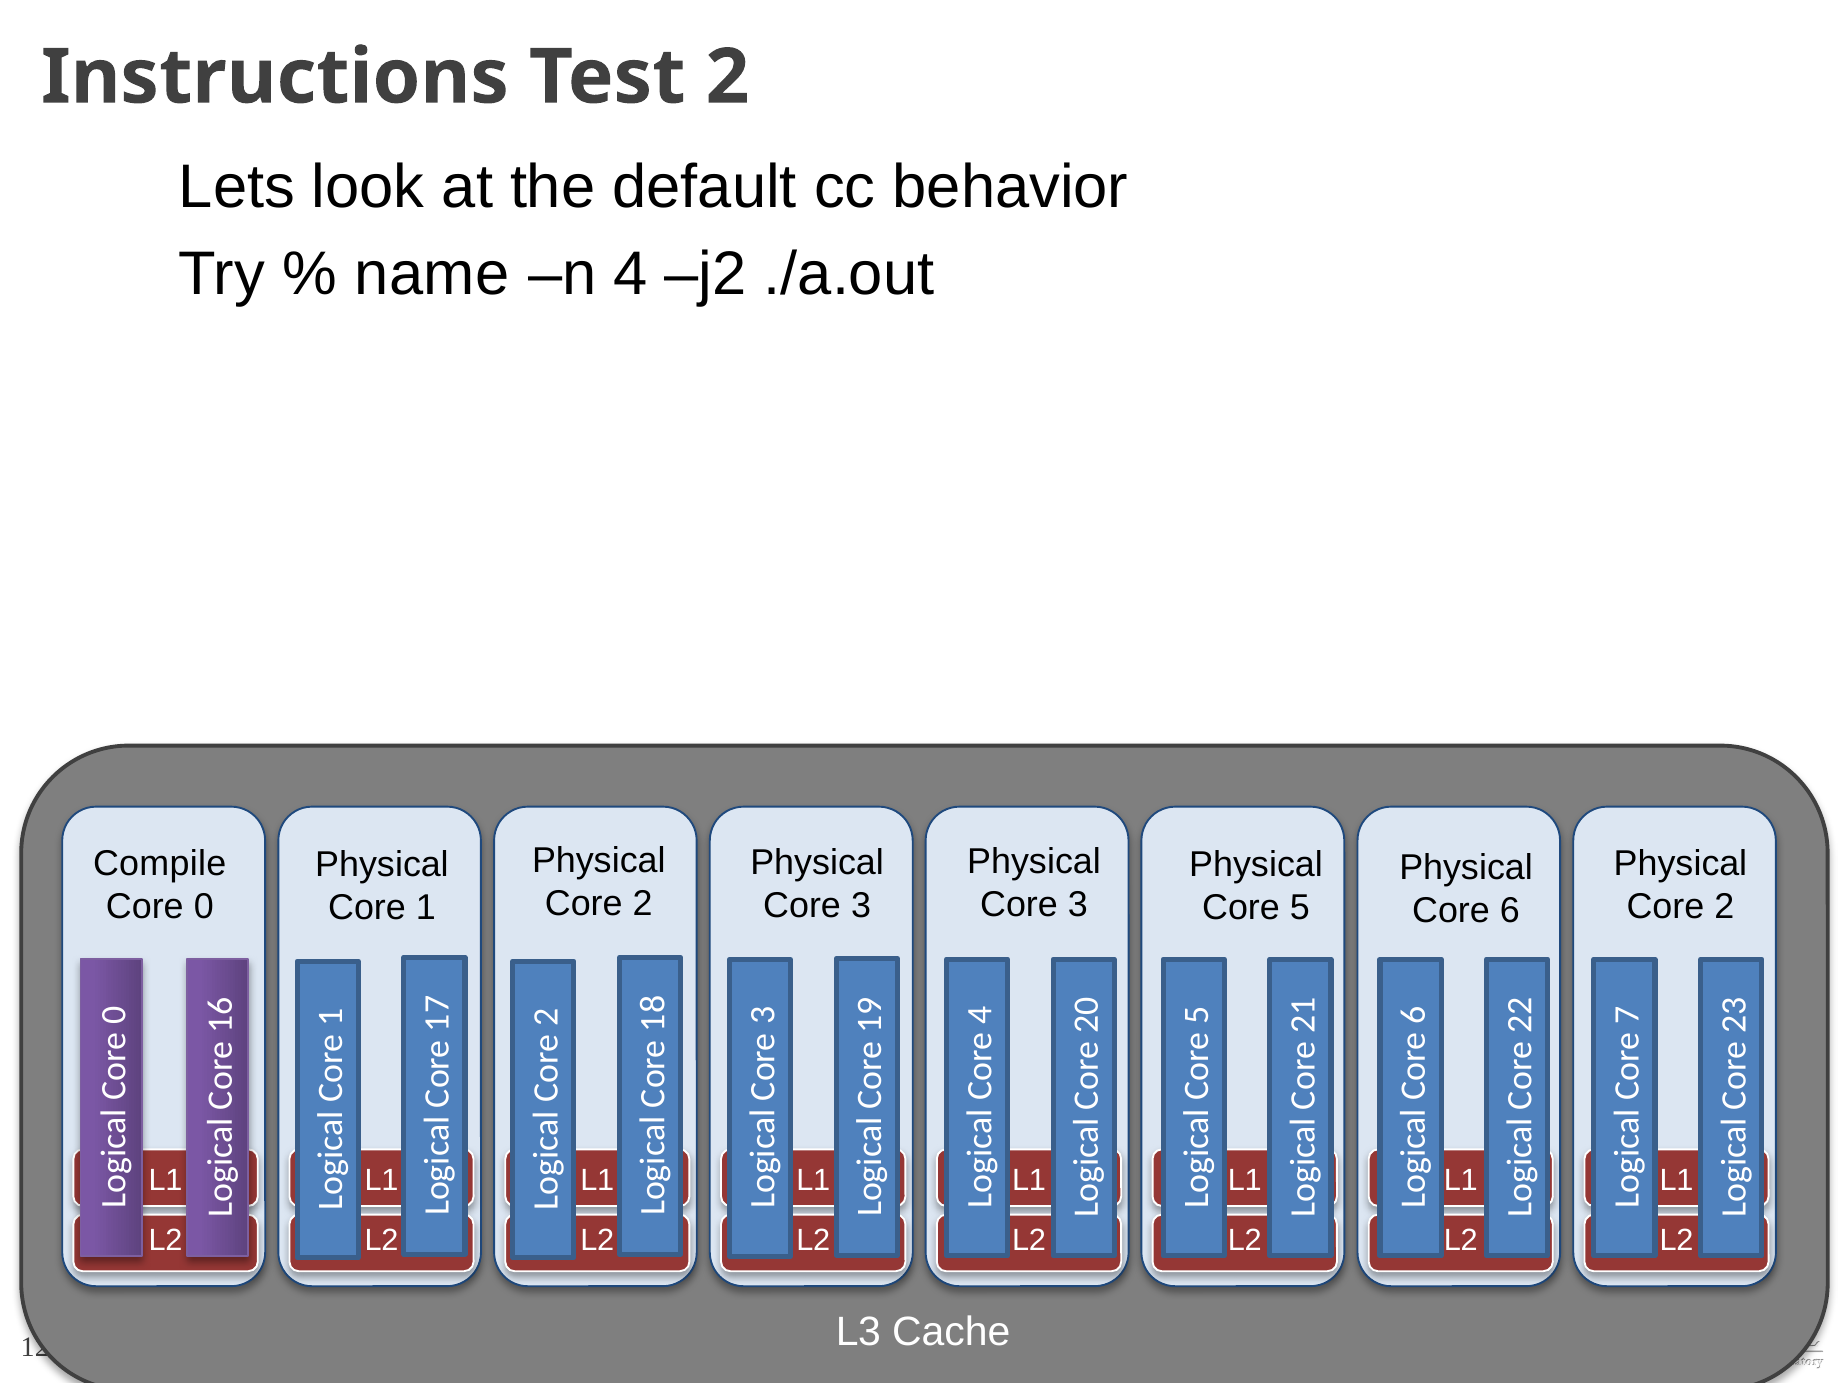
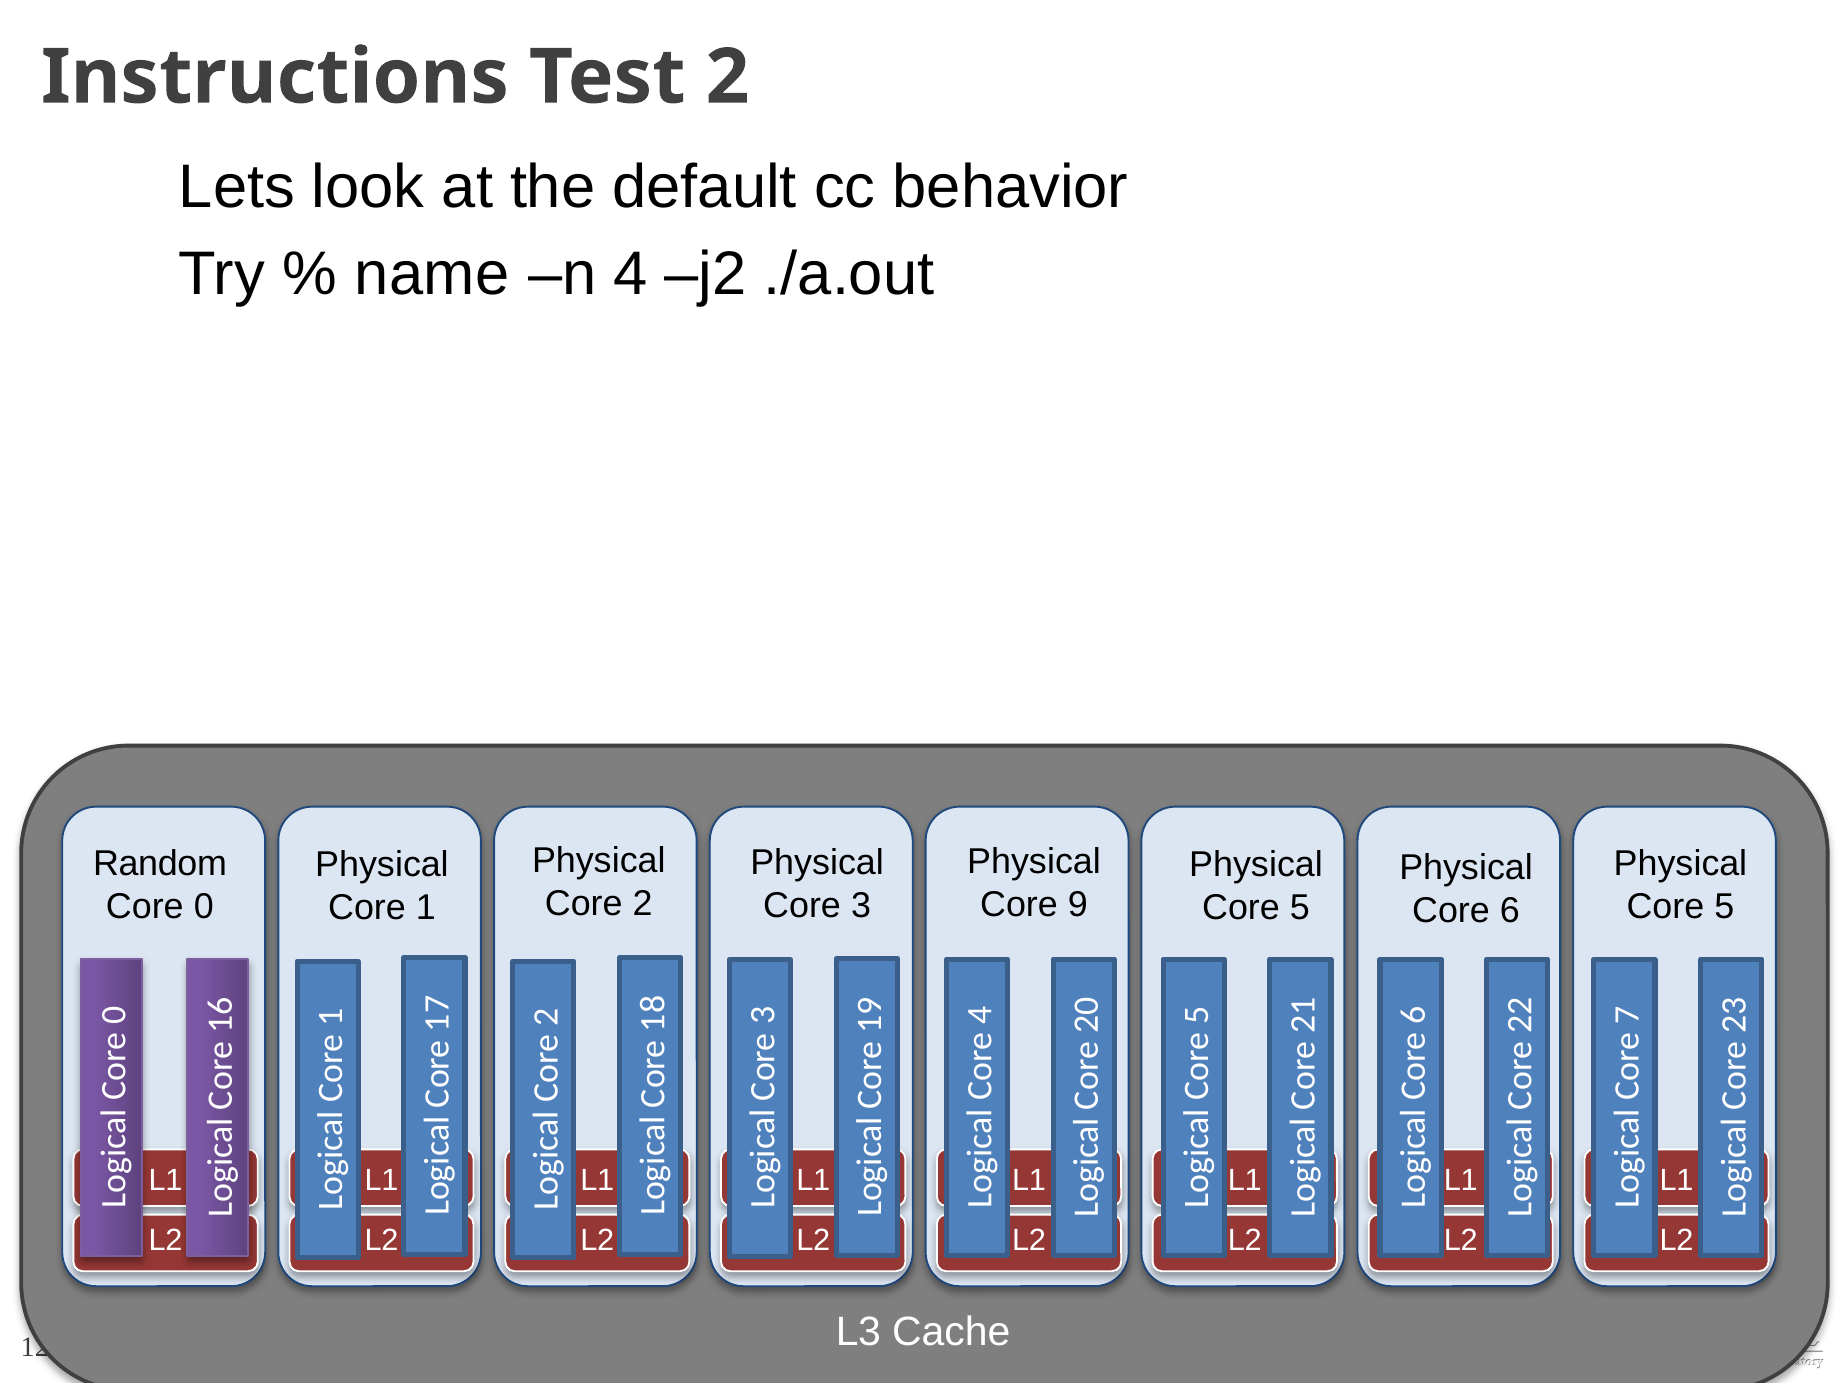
Compile: Compile -> Random
3 at (1078, 904): 3 -> 9
2 at (1724, 907): 2 -> 5
